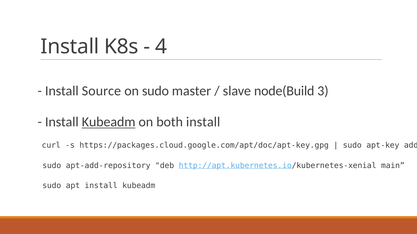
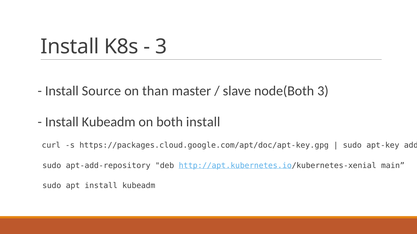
4 at (161, 47): 4 -> 3
on sudo: sudo -> than
node(Build: node(Build -> node(Both
Kubeadm at (109, 122) underline: present -> none
